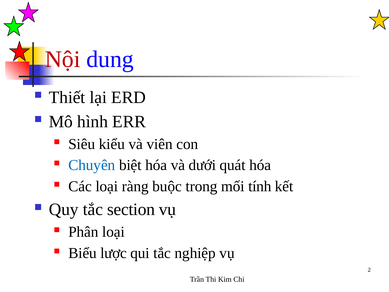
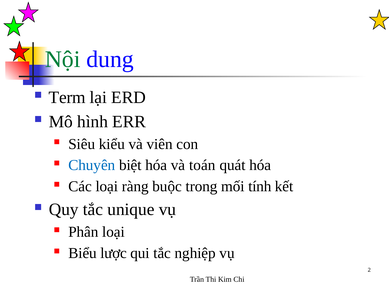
Nội colour: red -> green
Thiết: Thiết -> Term
dưới: dưới -> toán
section: section -> unique
